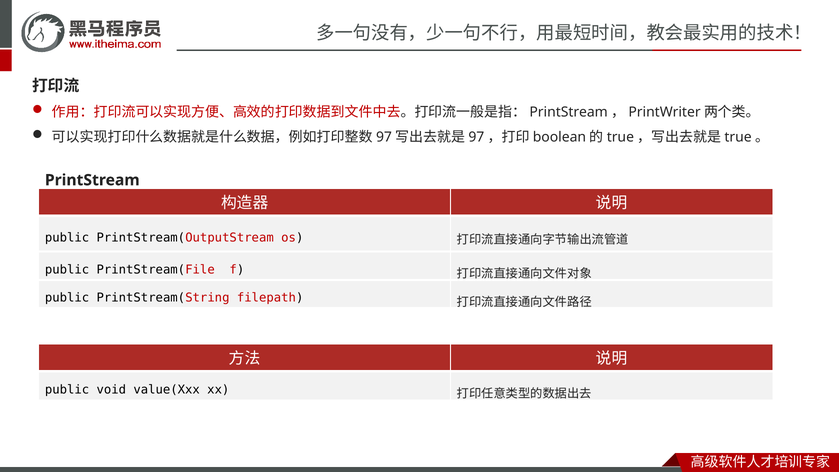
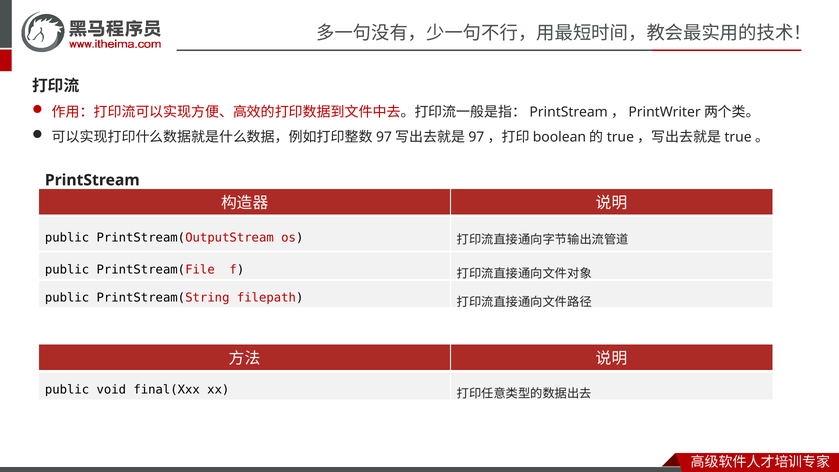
value(Xxx: value(Xxx -> final(Xxx
